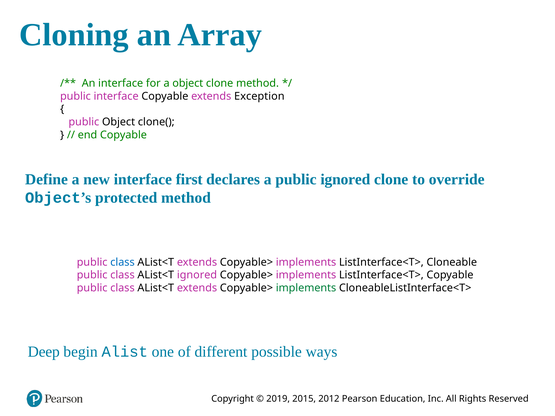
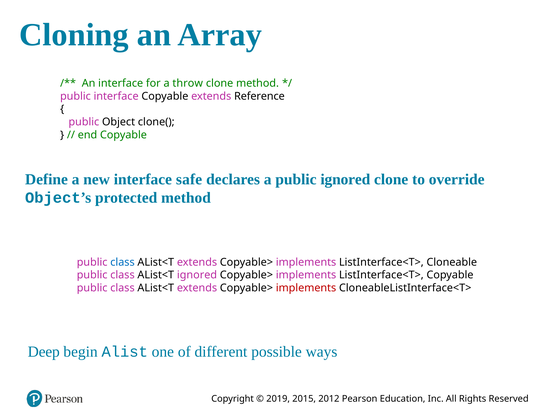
a object: object -> throw
Exception: Exception -> Reference
first: first -> safe
implements at (306, 288) colour: green -> red
